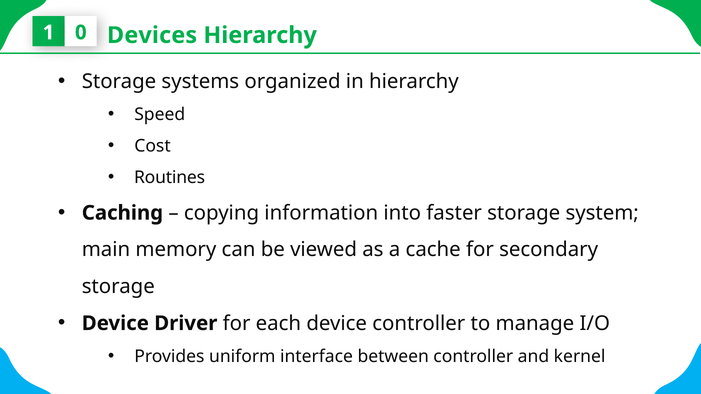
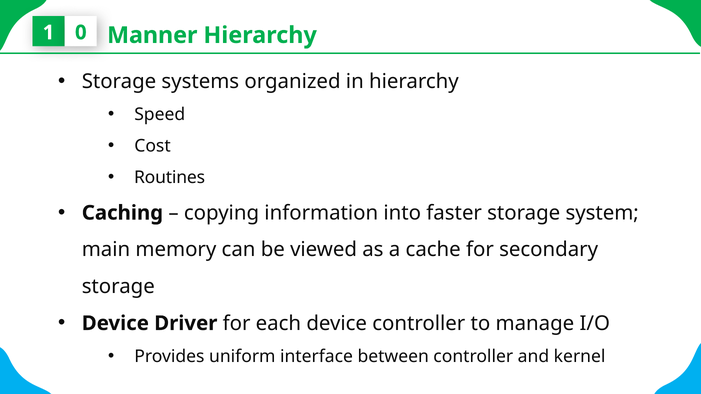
Devices: Devices -> Manner
